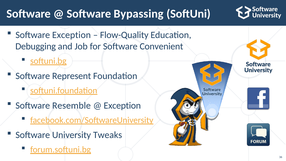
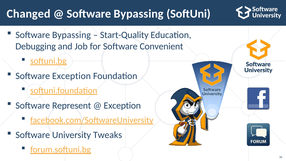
Software at (29, 14): Software -> Changed
Exception at (71, 35): Exception -> Bypassing
Flow-Quality: Flow-Quality -> Start-Quality
Software Represent: Represent -> Exception
Resemble: Resemble -> Represent
